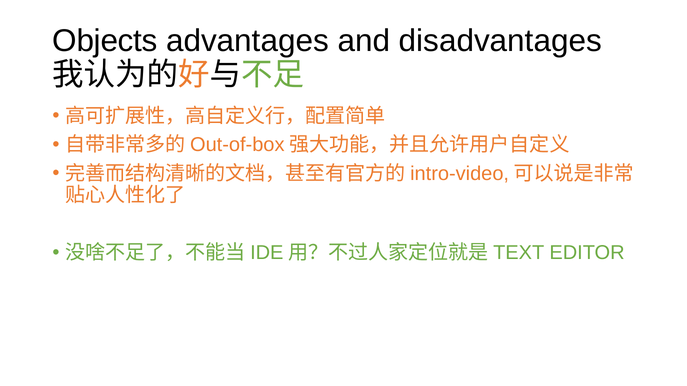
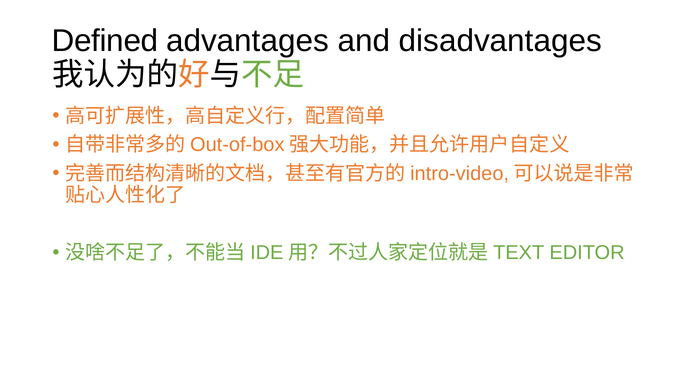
Objects: Objects -> Defined
